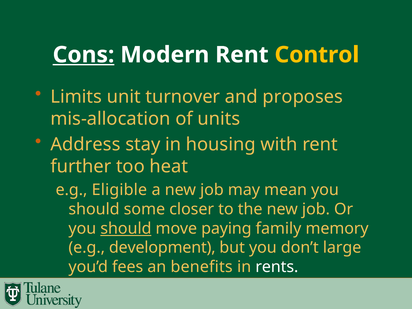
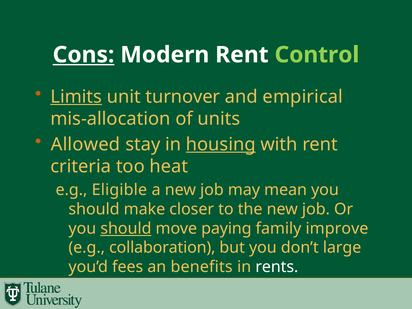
Control colour: yellow -> light green
Limits underline: none -> present
proposes: proposes -> empirical
Address: Address -> Allowed
housing underline: none -> present
further: further -> criteria
some: some -> make
memory: memory -> improve
development: development -> collaboration
